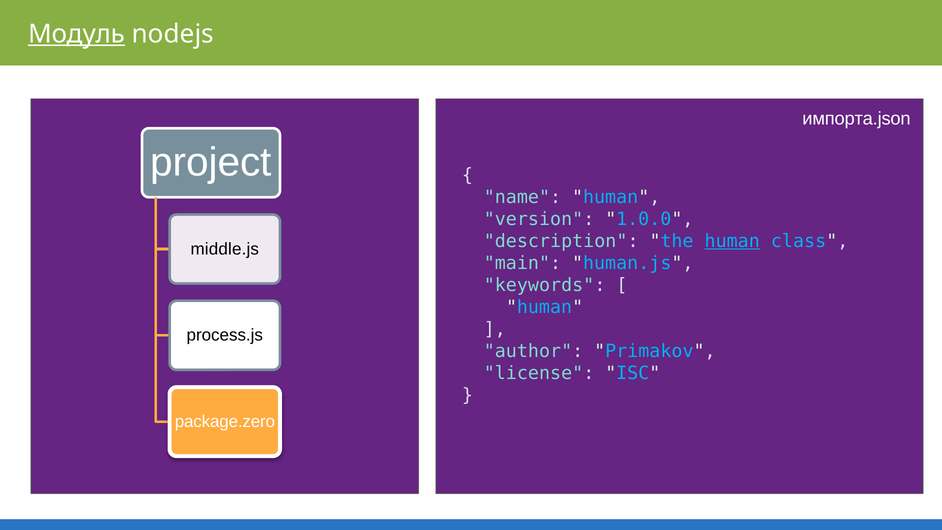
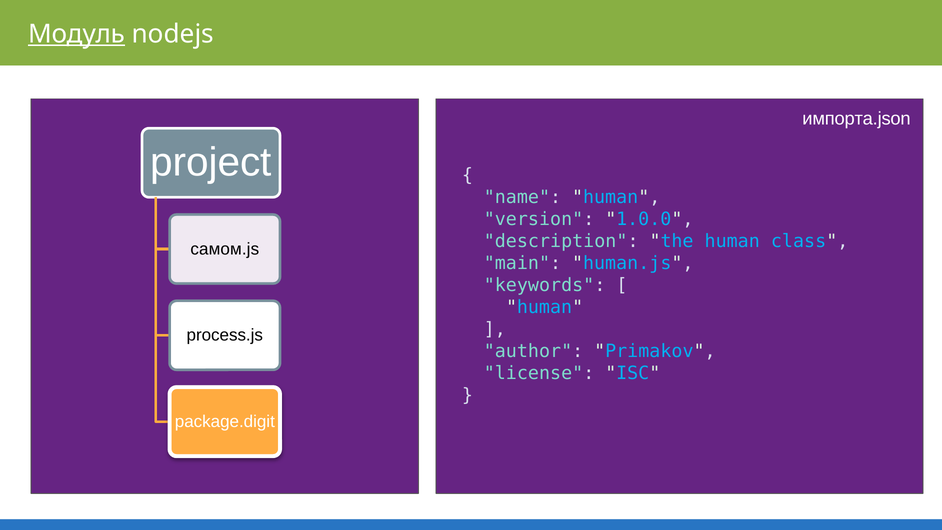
human at (732, 241) underline: present -> none
middle.js: middle.js -> самом.js
package.zero: package.zero -> package.digit
